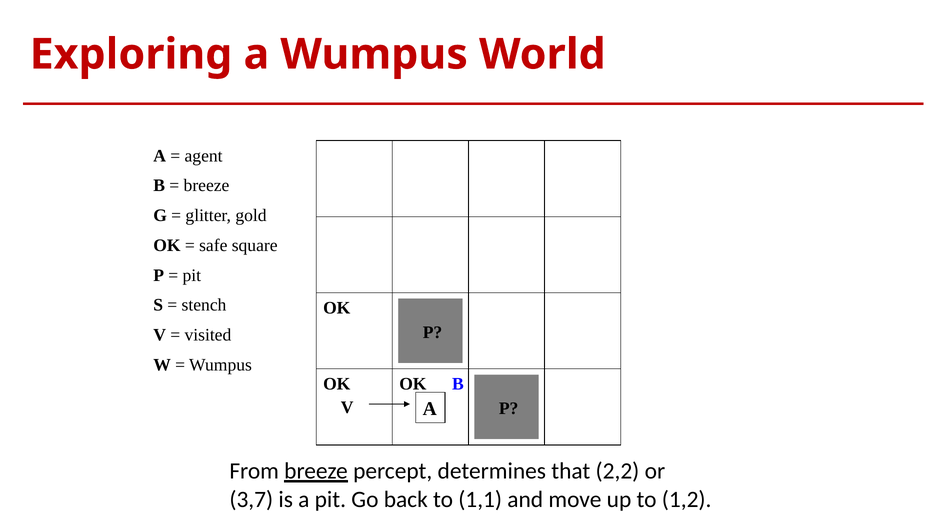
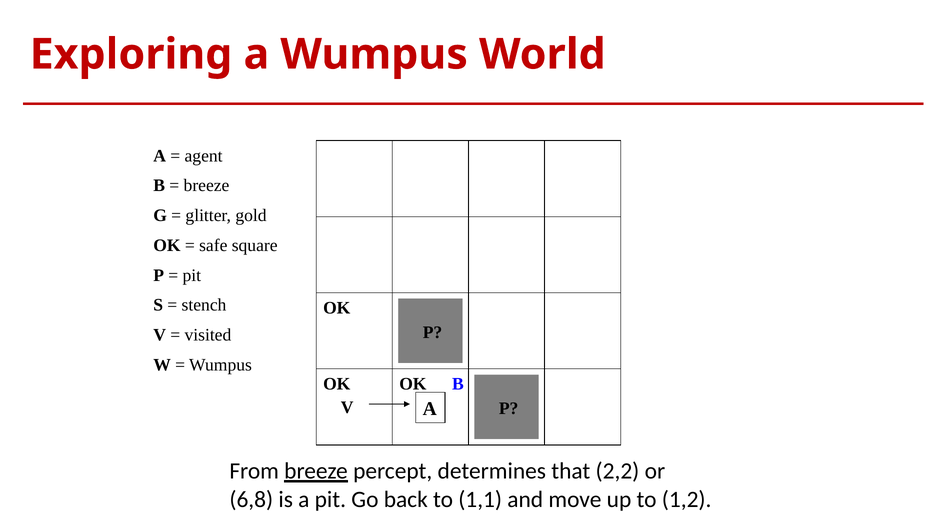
3,7: 3,7 -> 6,8
